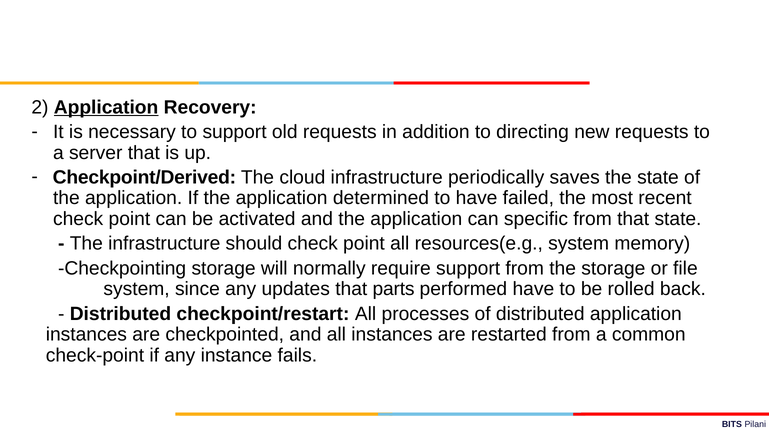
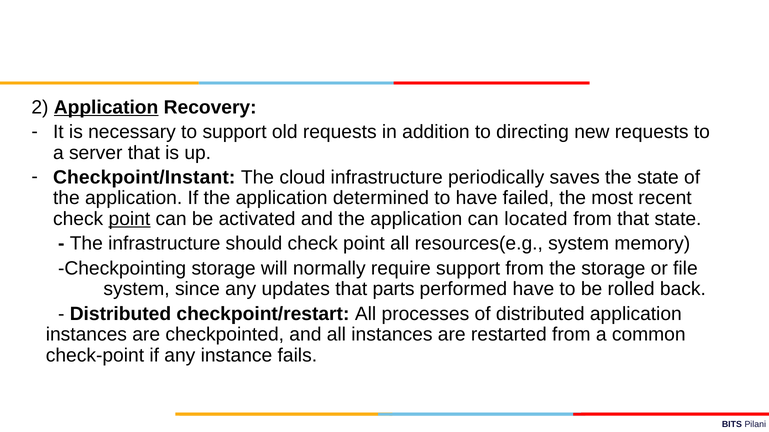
Checkpoint/Derived: Checkpoint/Derived -> Checkpoint/Instant
point at (129, 219) underline: none -> present
specific: specific -> located
